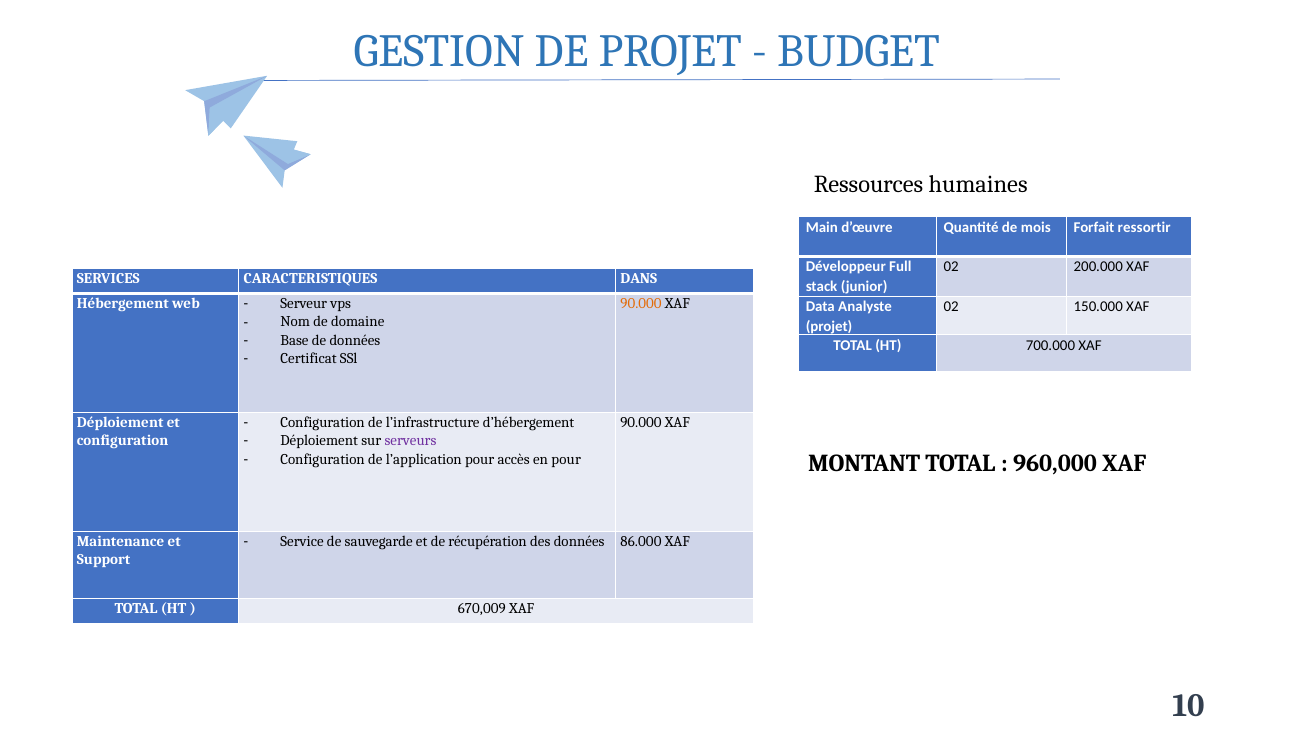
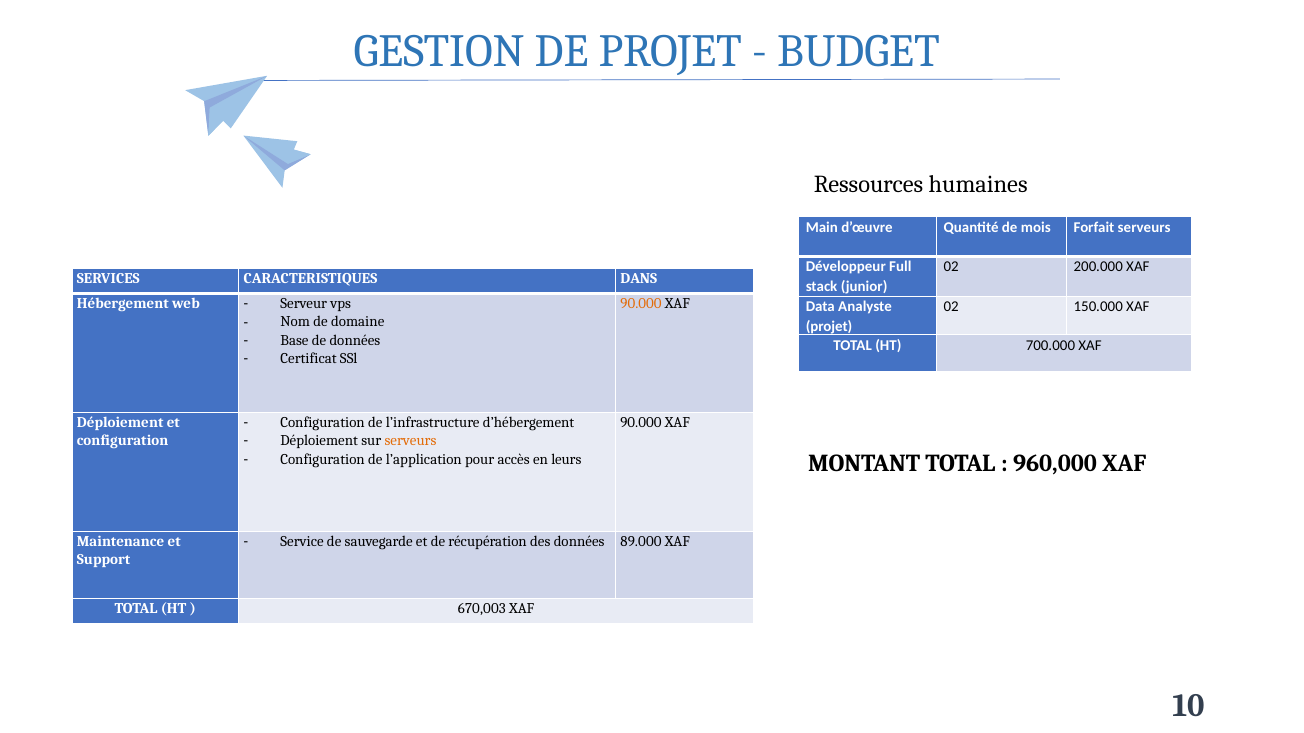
Forfait ressortir: ressortir -> serveurs
serveurs at (411, 441) colour: purple -> orange
en pour: pour -> leurs
86.000: 86.000 -> 89.000
670,009: 670,009 -> 670,003
